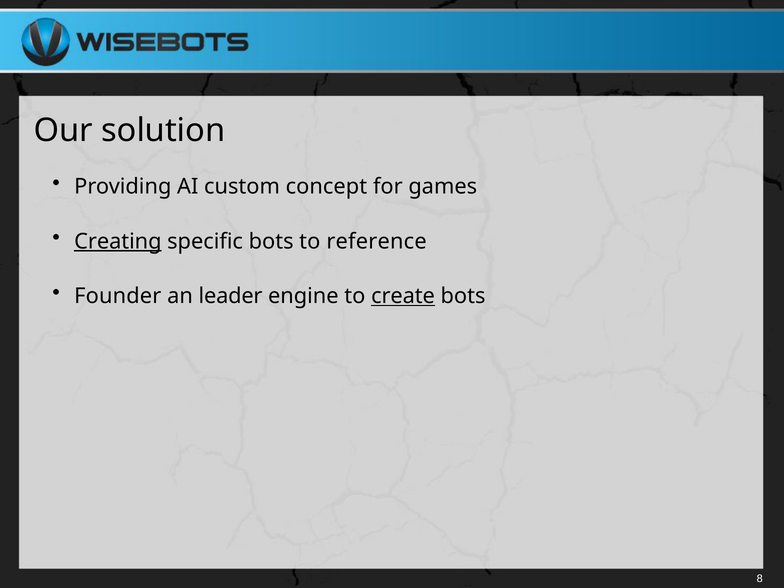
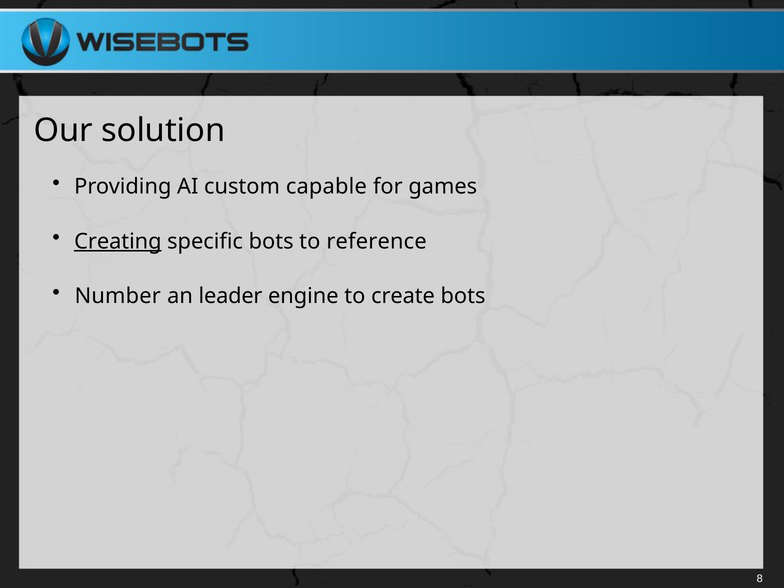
concept: concept -> capable
Founder: Founder -> Number
create underline: present -> none
